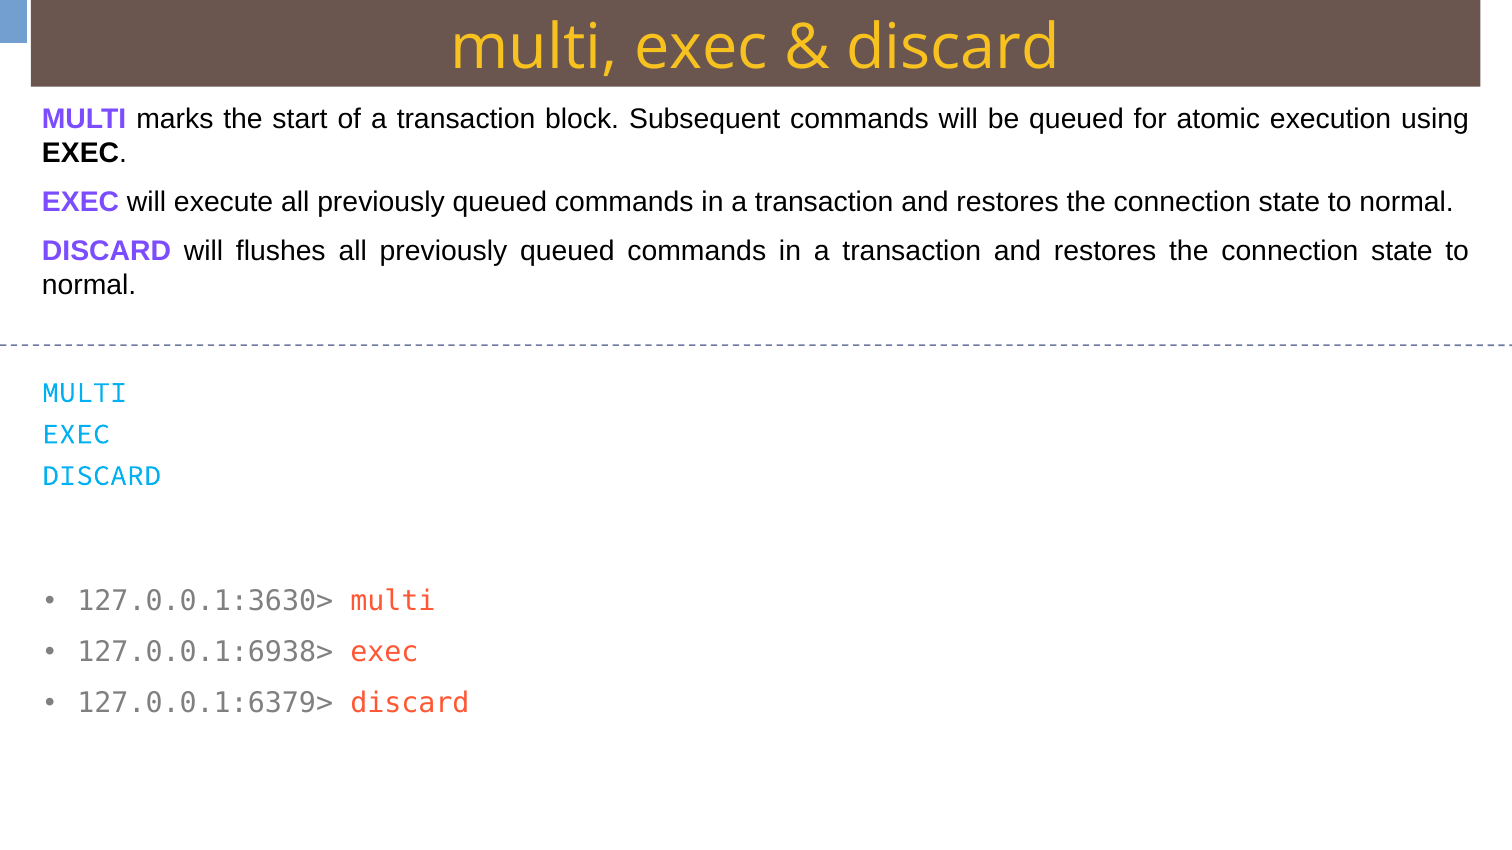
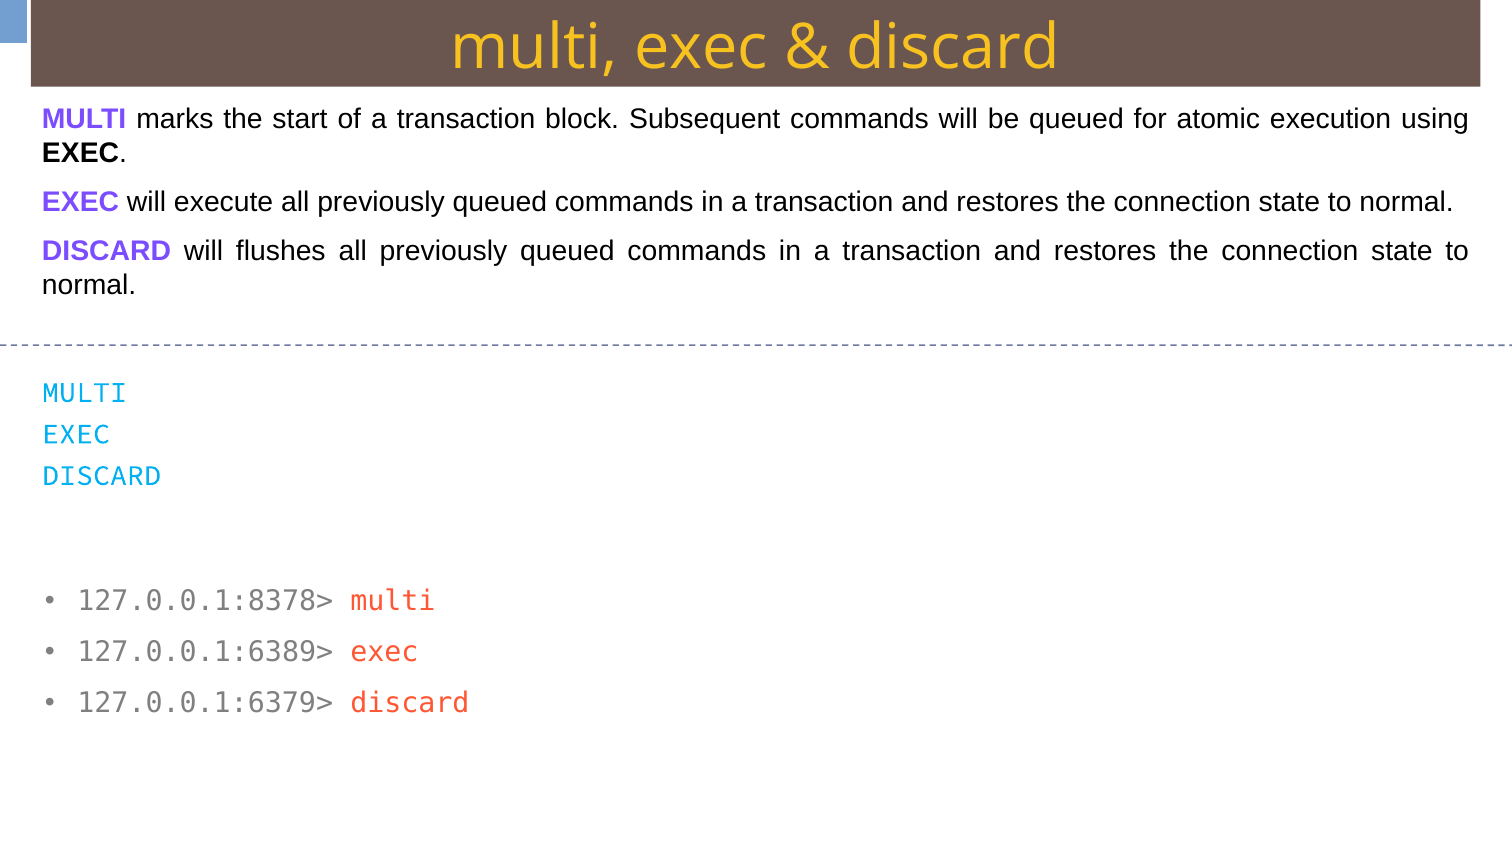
127.0.0.1:3630>: 127.0.0.1:3630> -> 127.0.0.1:8378>
127.0.0.1:6938>: 127.0.0.1:6938> -> 127.0.0.1:6389>
